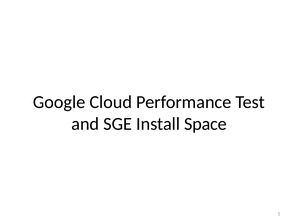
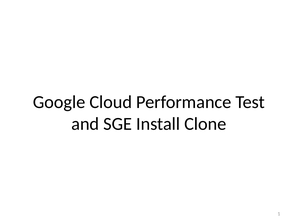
Space: Space -> Clone
